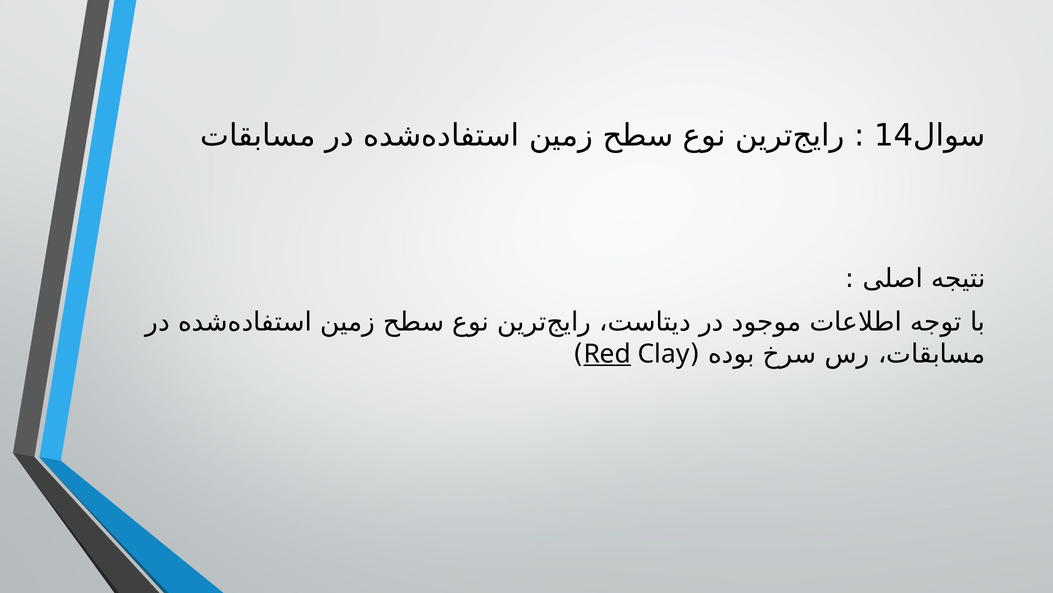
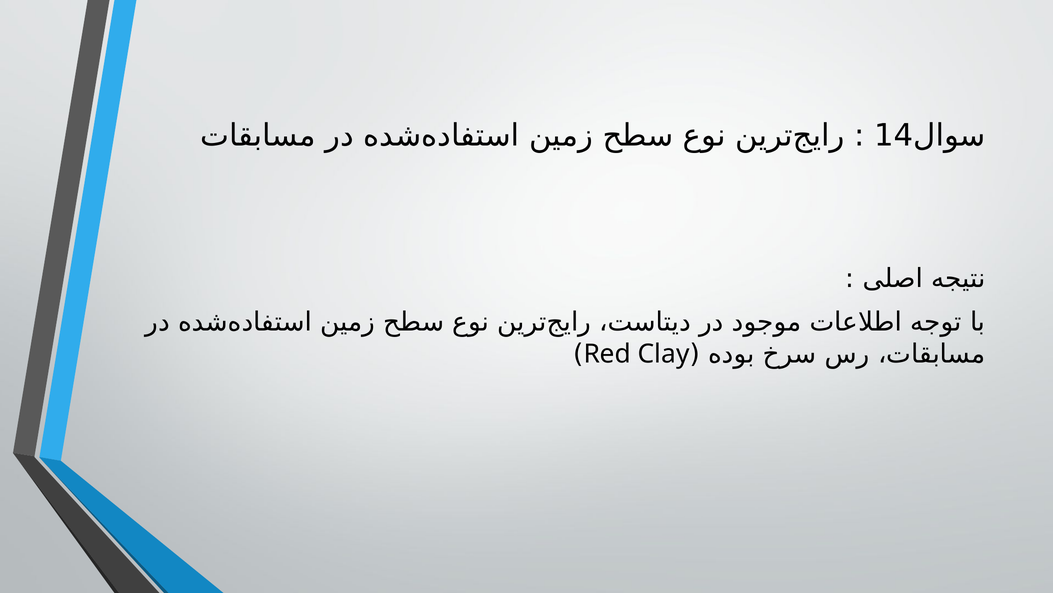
Red underline: present -> none
